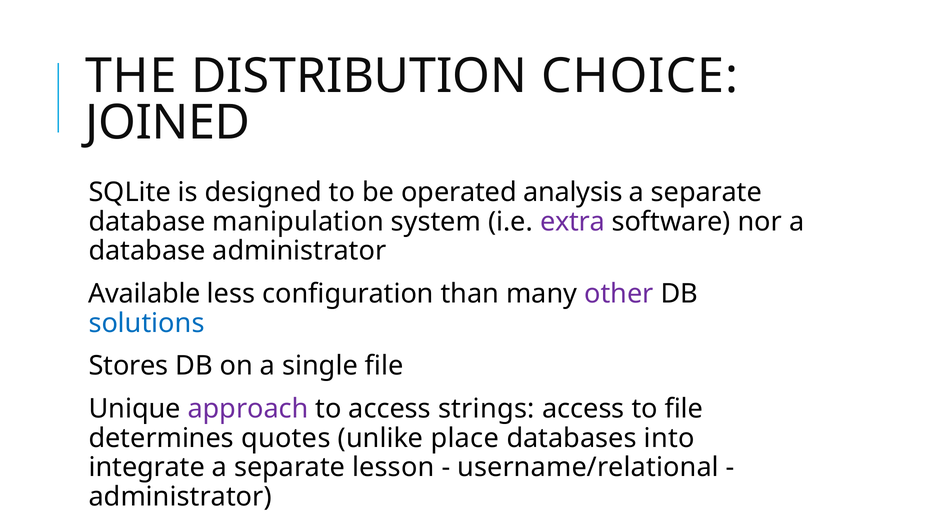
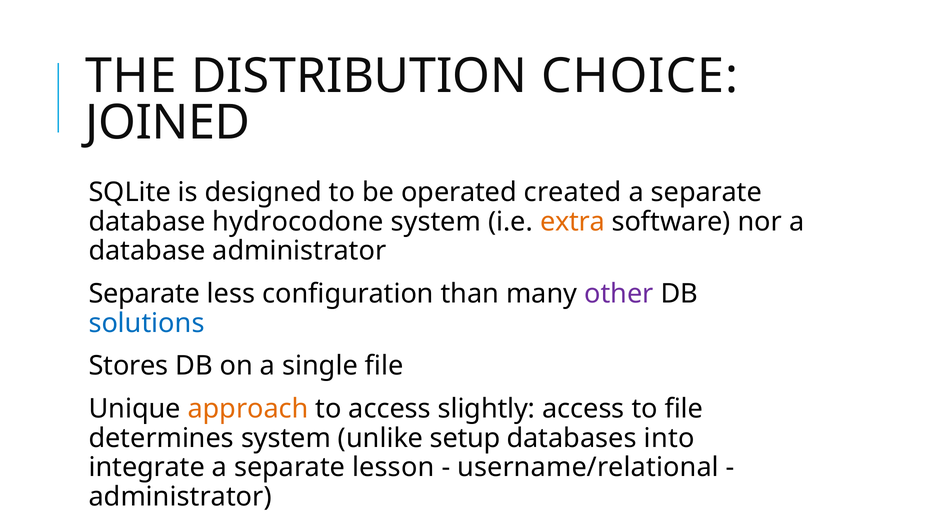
analysis: analysis -> created
manipulation: manipulation -> hydrocodone
extra colour: purple -> orange
Available at (144, 294): Available -> Separate
approach colour: purple -> orange
strings: strings -> slightly
determines quotes: quotes -> system
place: place -> setup
